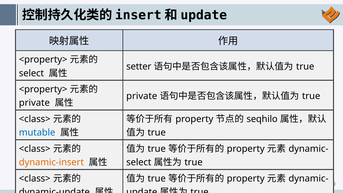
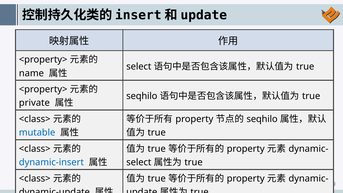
setter at (139, 66): setter -> select
select at (31, 73): select -> name
private at (142, 96): private -> seqhilo
dynamic-insert colour: orange -> blue
